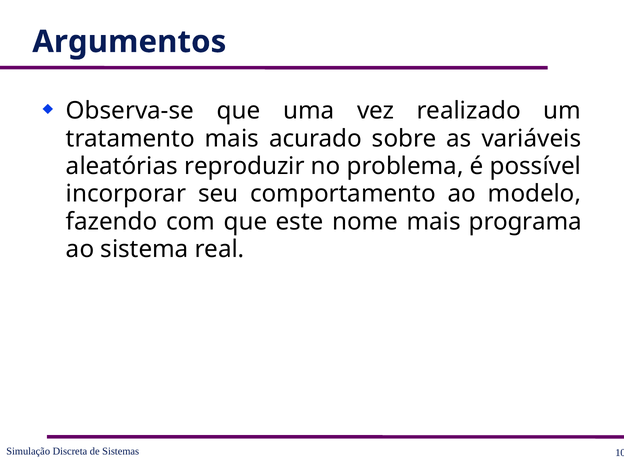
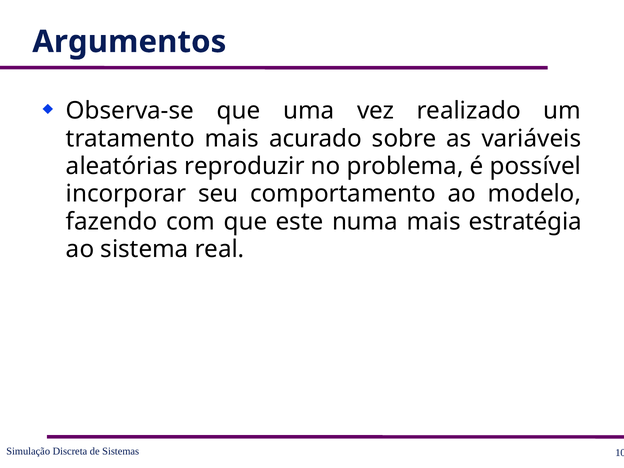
nome: nome -> numa
programa: programa -> estratégia
